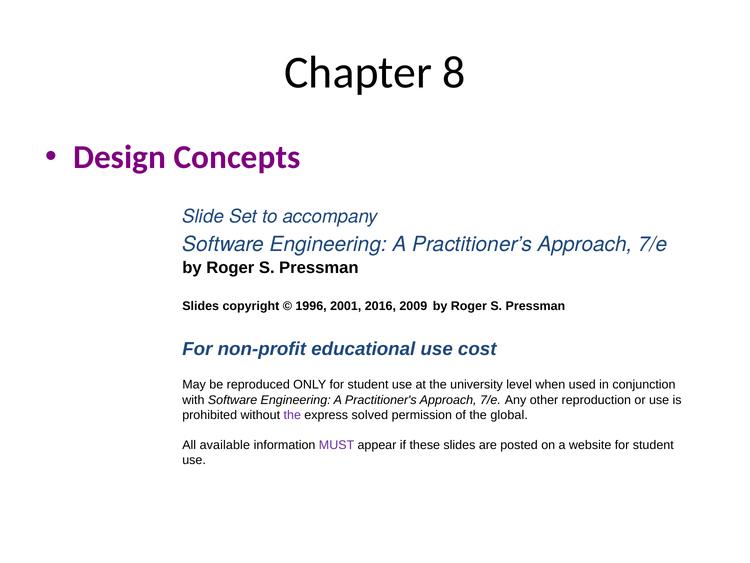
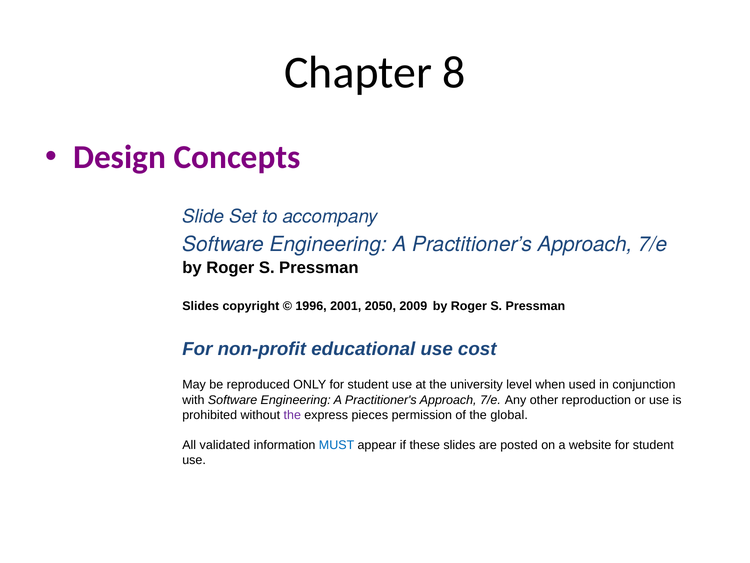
2016: 2016 -> 2050
solved: solved -> pieces
available: available -> validated
MUST colour: purple -> blue
